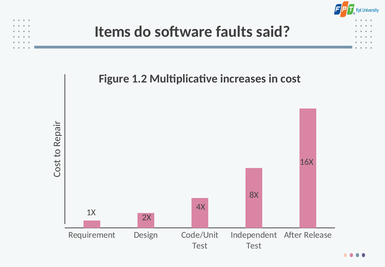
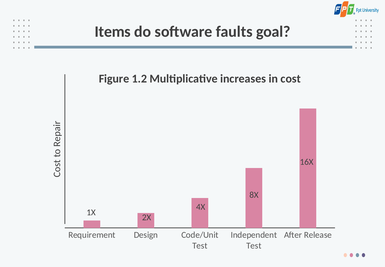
said: said -> goal
